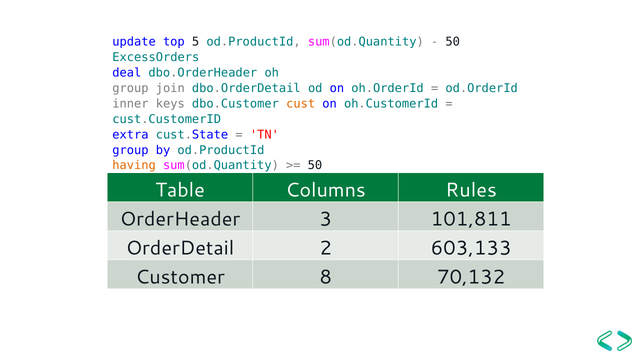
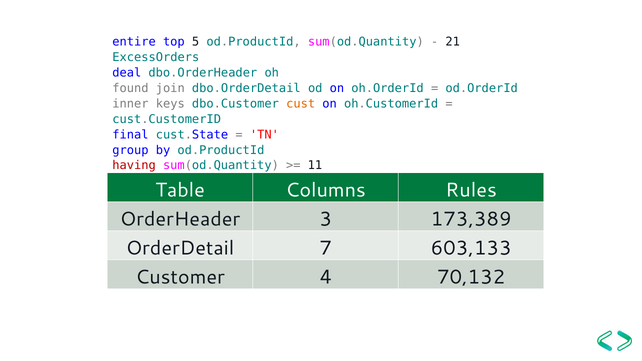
update: update -> entire
50 at (453, 42): 50 -> 21
group at (130, 88): group -> found
extra: extra -> final
having colour: orange -> red
50 at (315, 166): 50 -> 11
101,811: 101,811 -> 173,389
2: 2 -> 7
8: 8 -> 4
